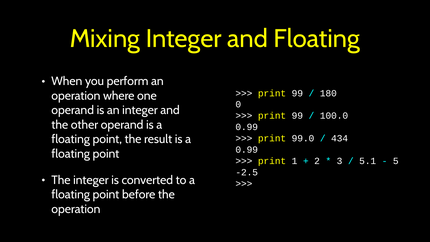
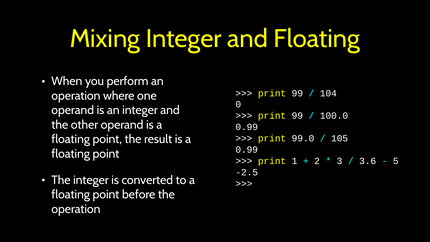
180: 180 -> 104
434: 434 -> 105
5.1: 5.1 -> 3.6
